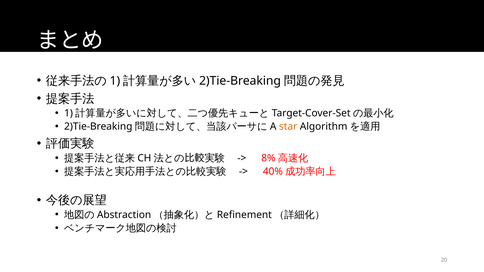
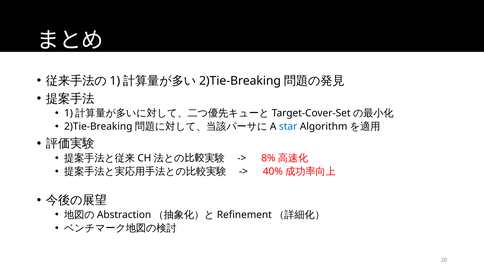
star colour: orange -> blue
